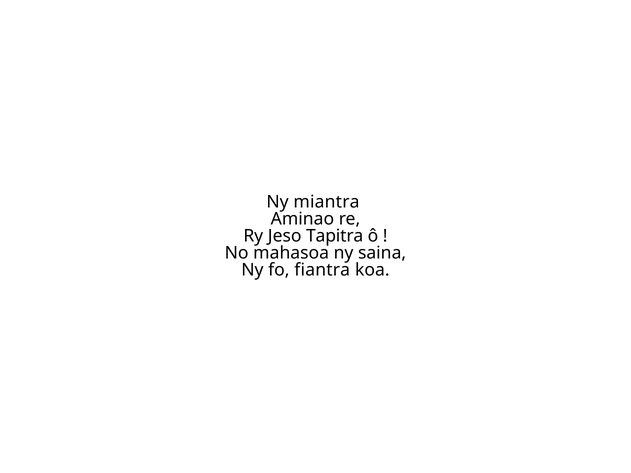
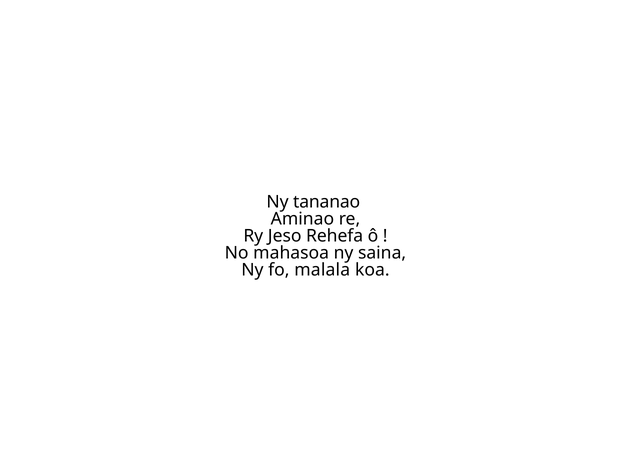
miantra: miantra -> tananao
Tapitra: Tapitra -> Rehefa
fiantra: fiantra -> malala
